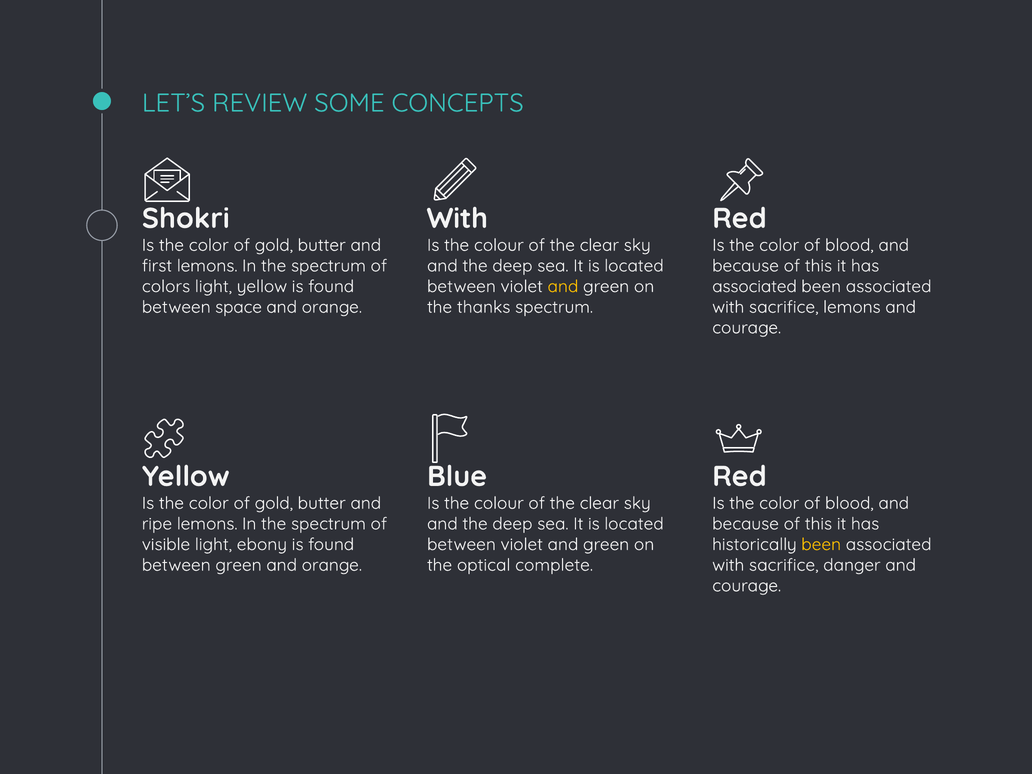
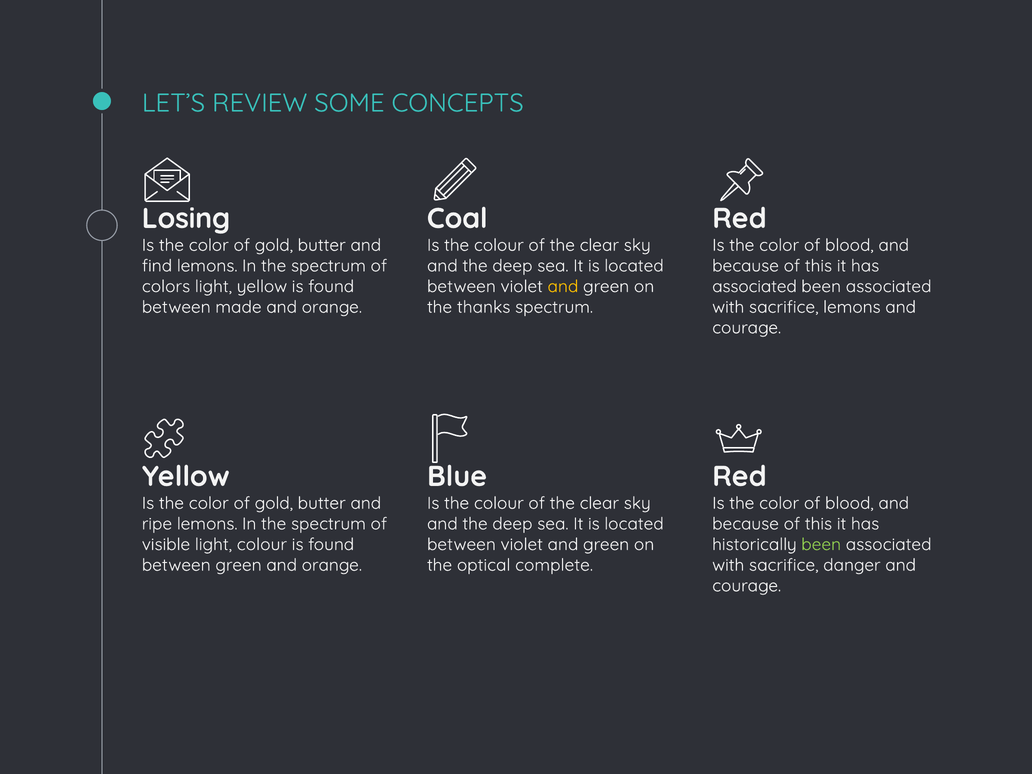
Shokri: Shokri -> Losing
With at (457, 218): With -> Coal
first: first -> find
space: space -> made
light ebony: ebony -> colour
been at (821, 544) colour: yellow -> light green
